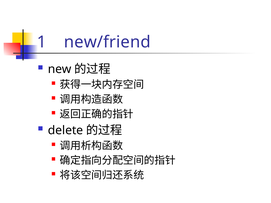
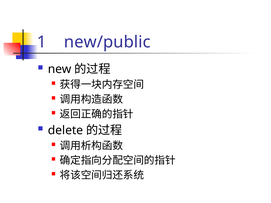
new/friend: new/friend -> new/public
